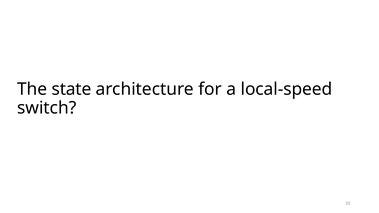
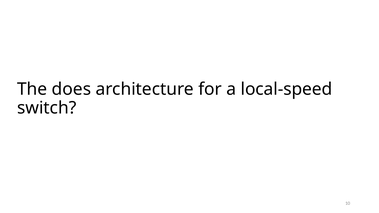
state: state -> does
